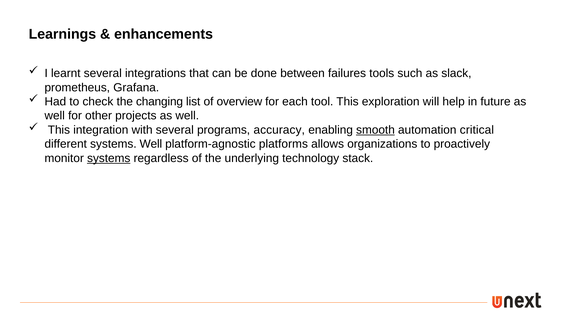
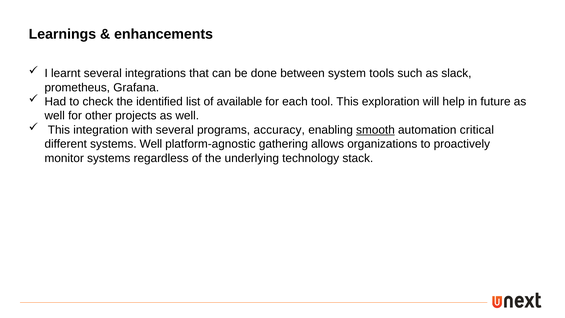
failures: failures -> system
changing: changing -> identified
overview: overview -> available
platforms: platforms -> gathering
systems at (109, 158) underline: present -> none
